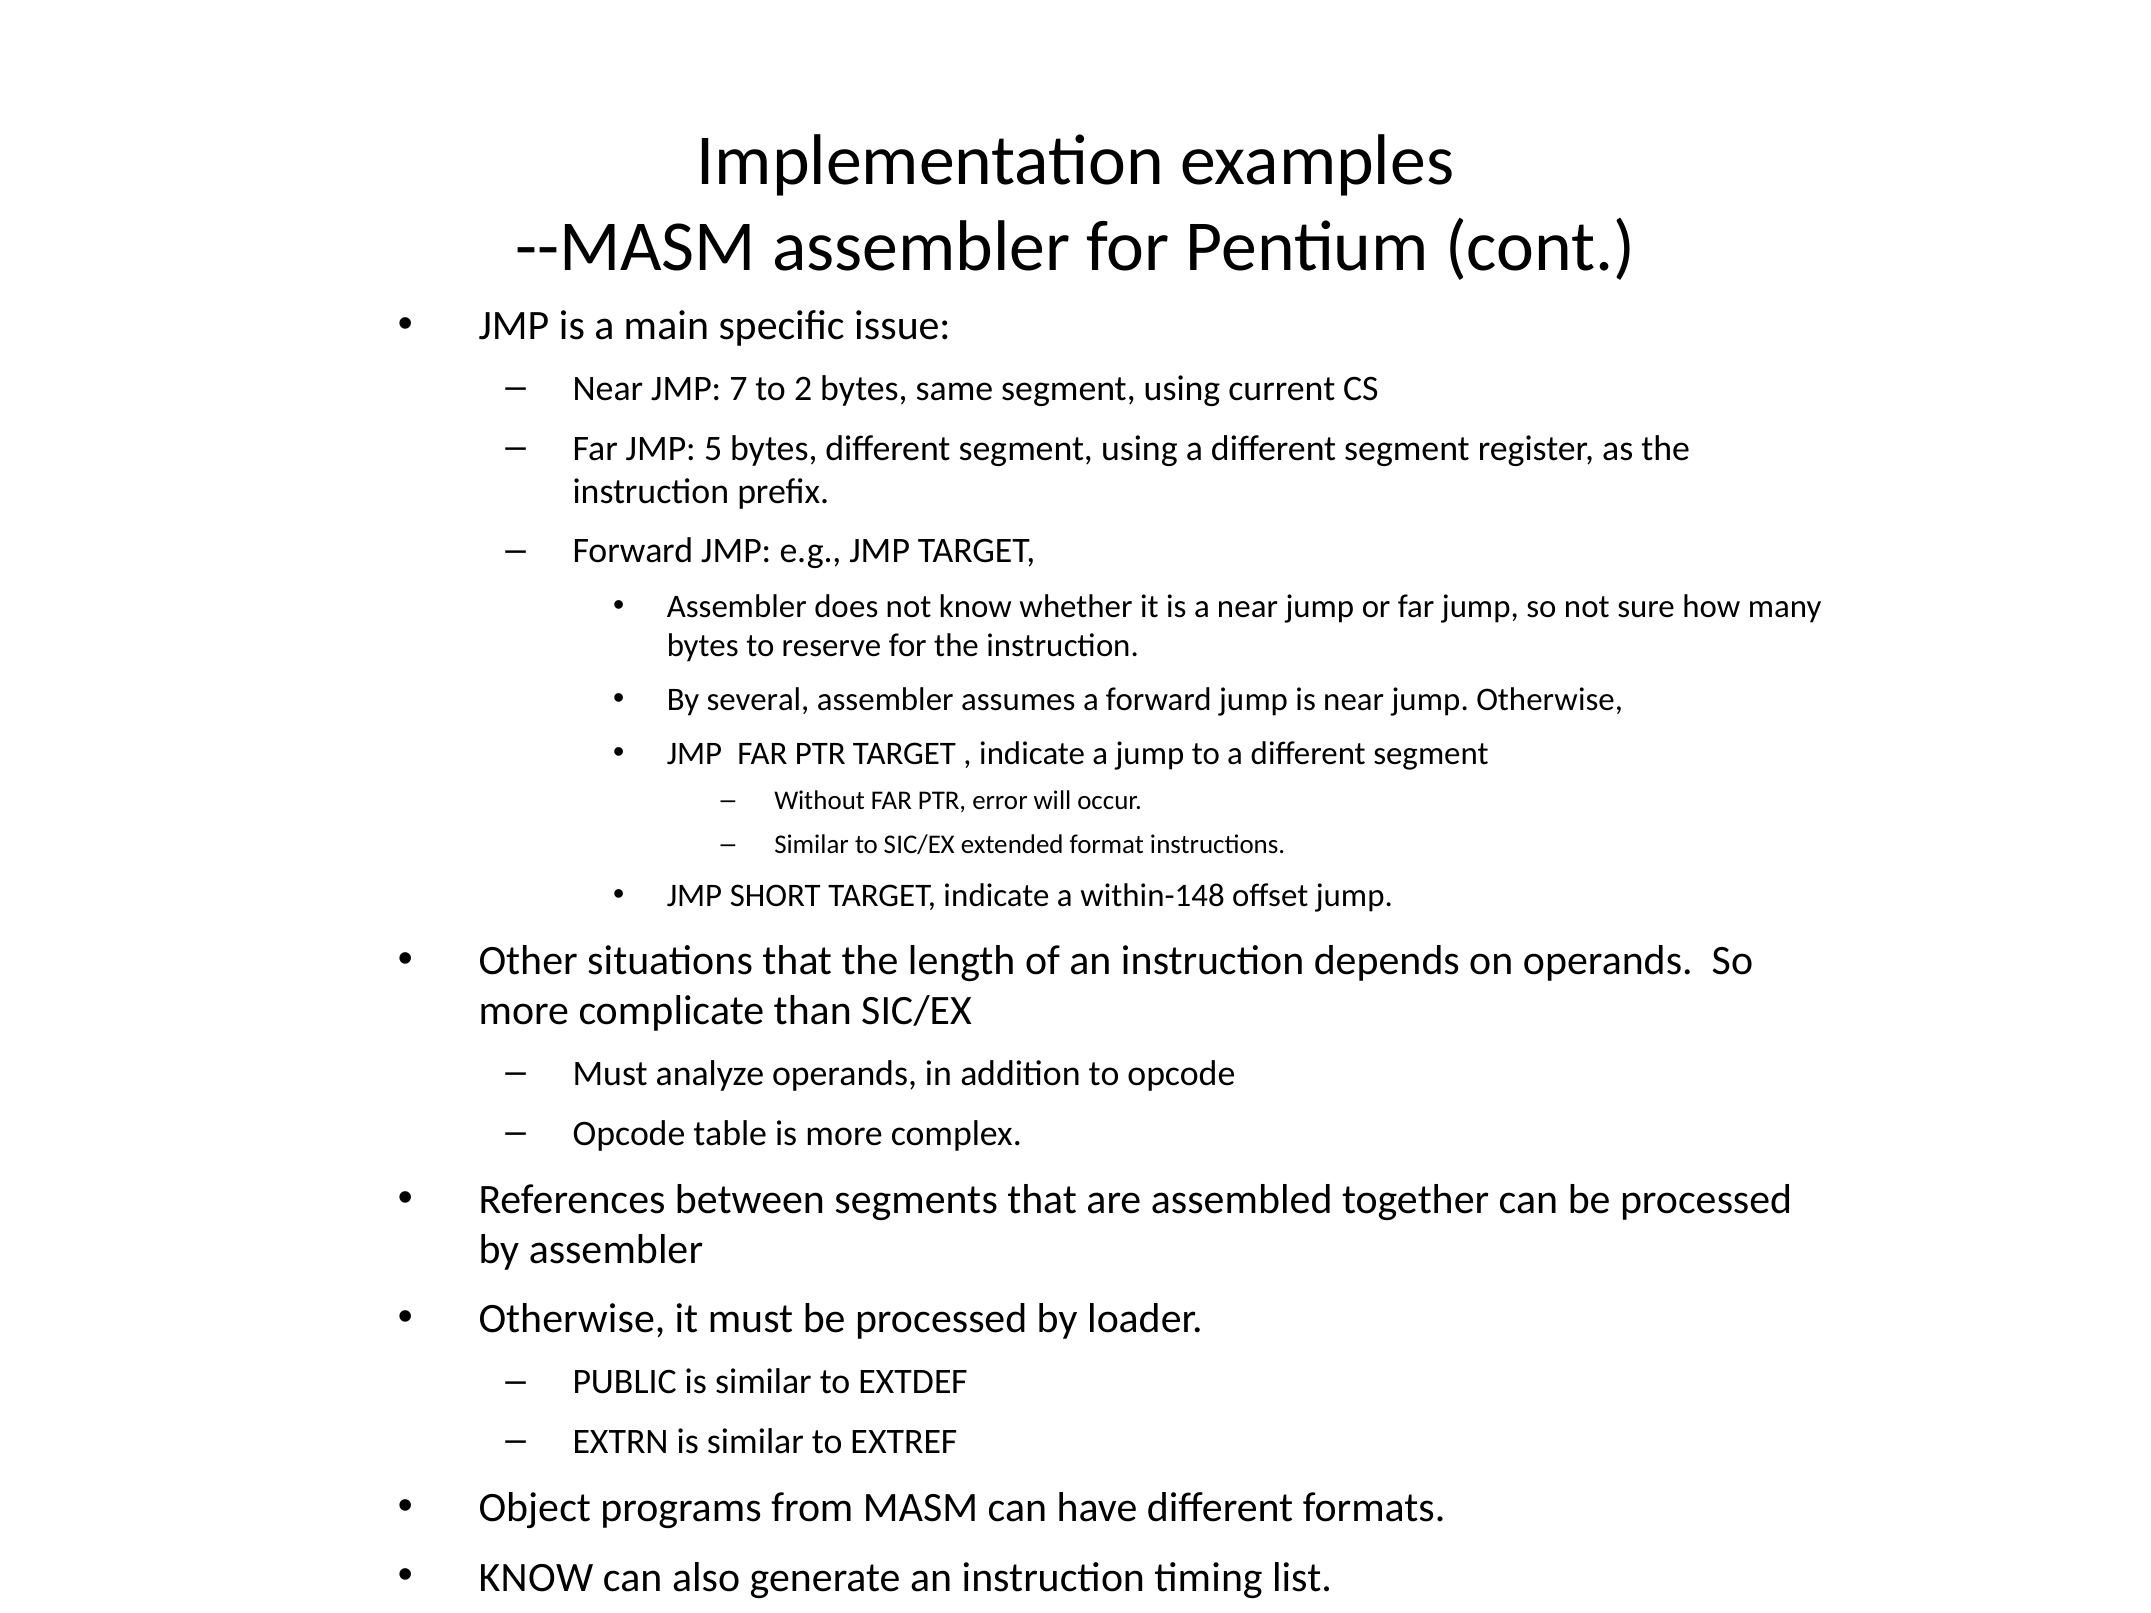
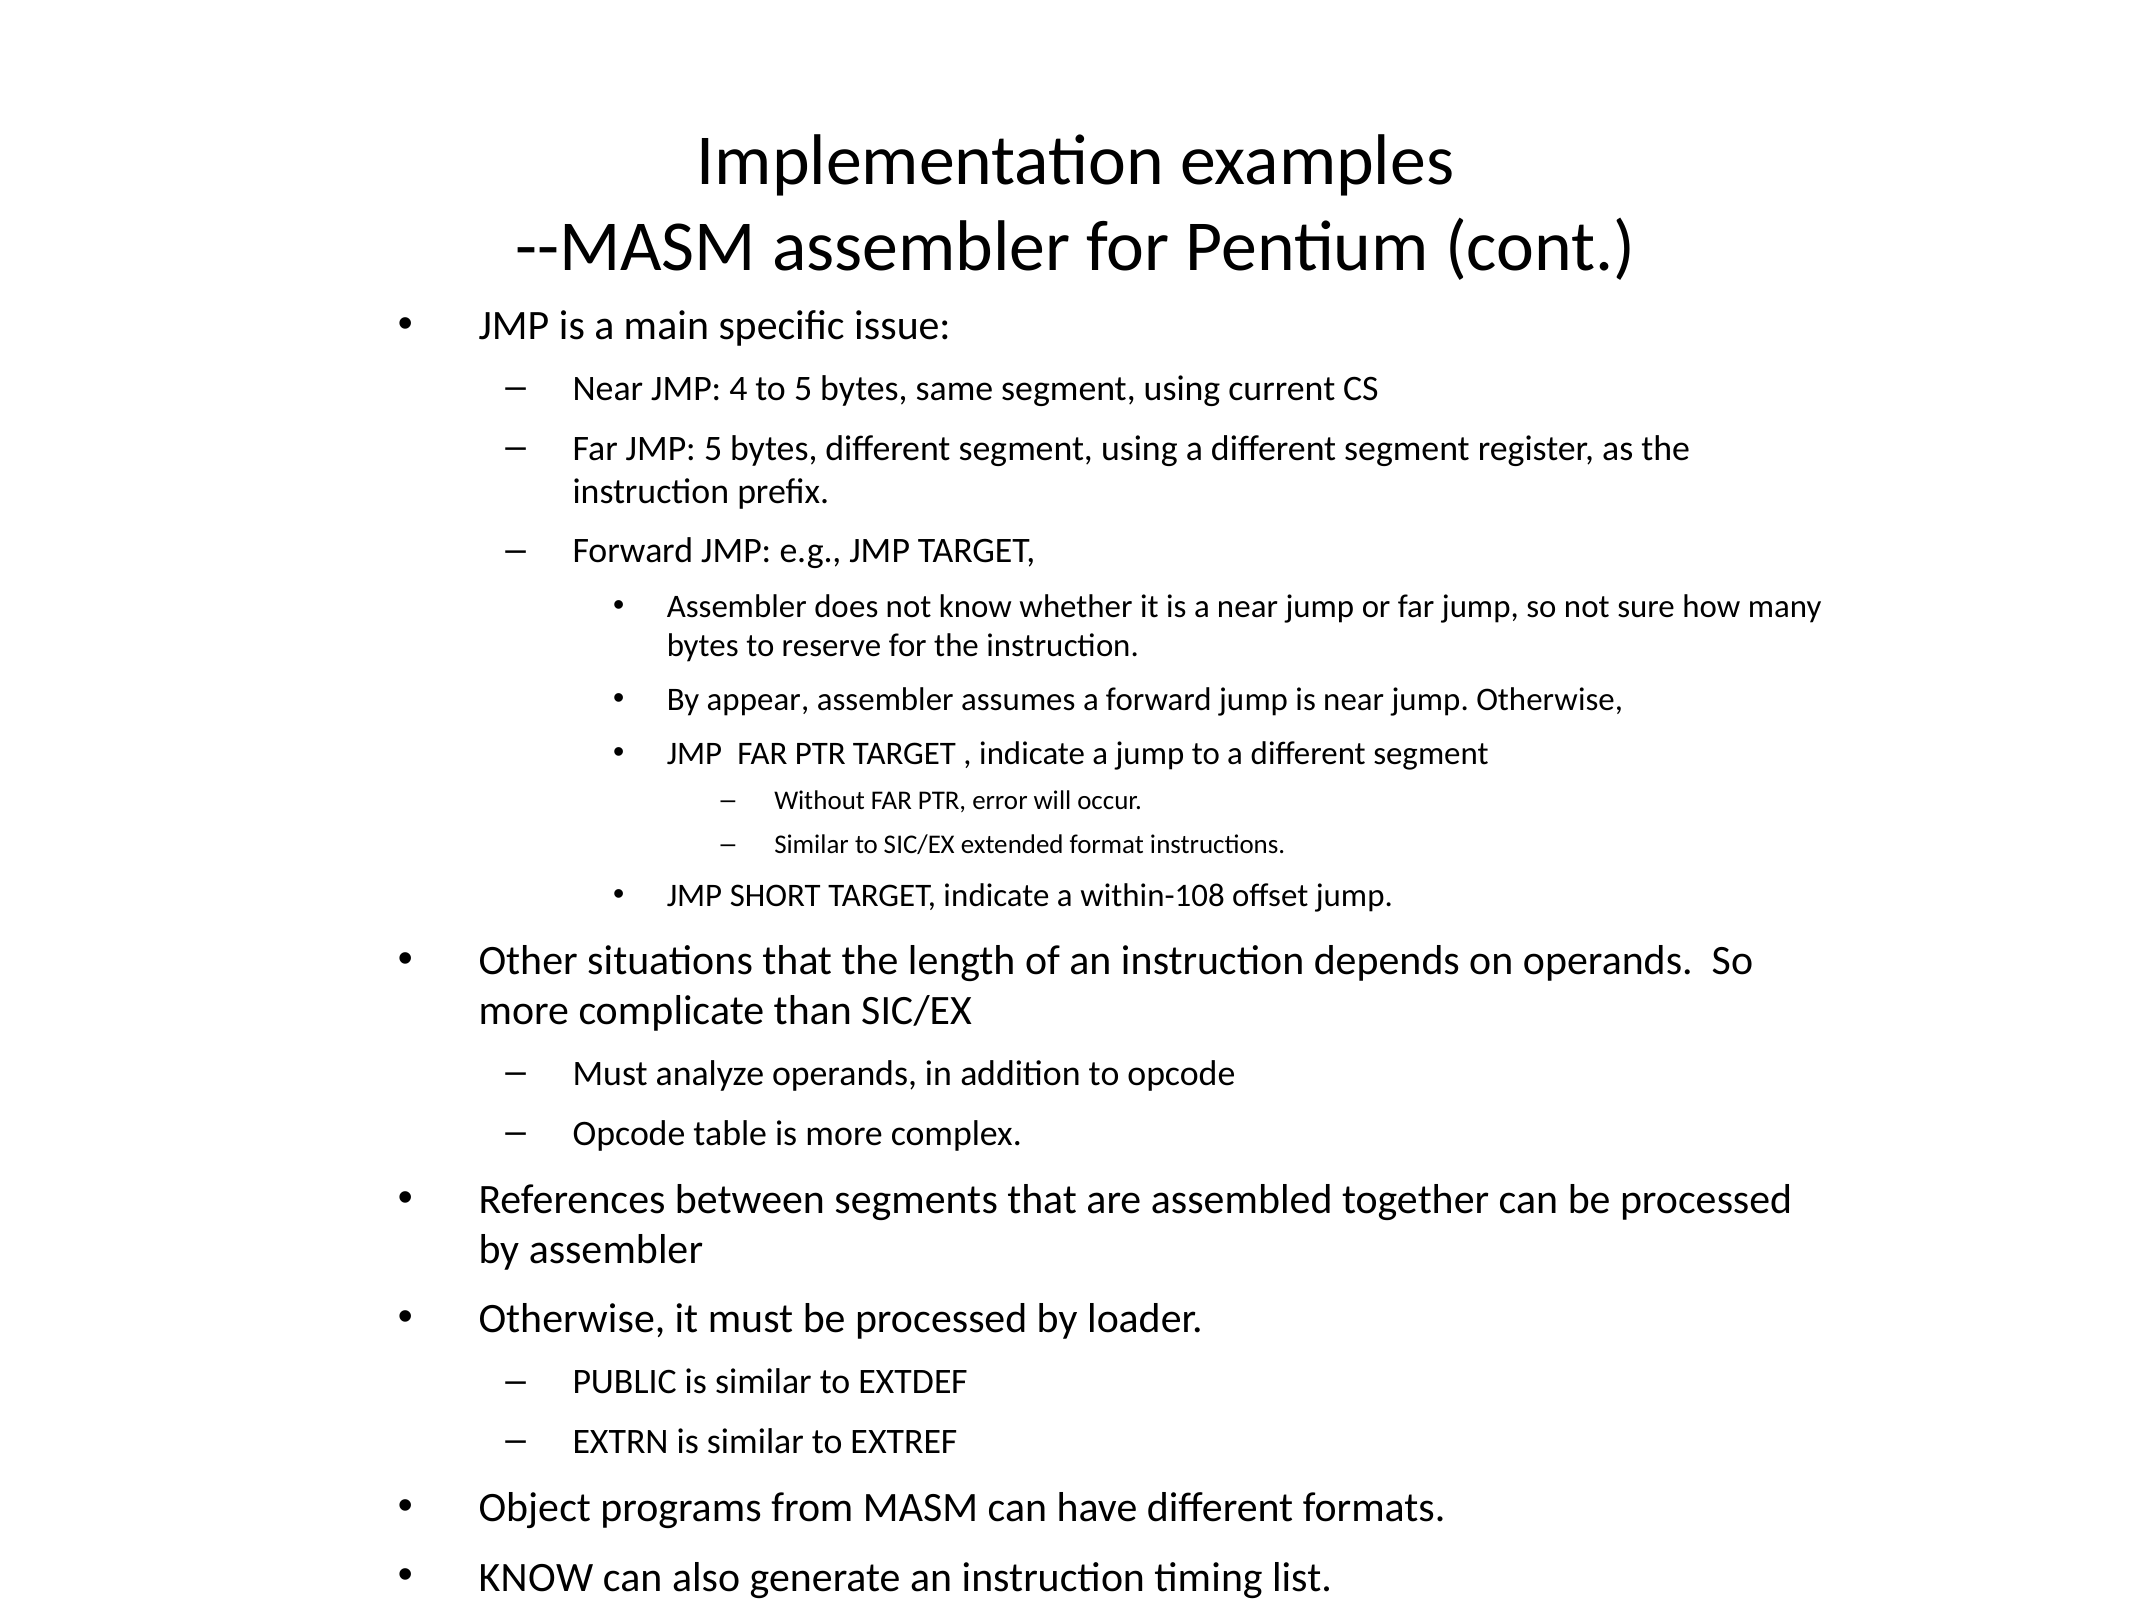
7: 7 -> 4
to 2: 2 -> 5
several: several -> appear
within-148: within-148 -> within-108
